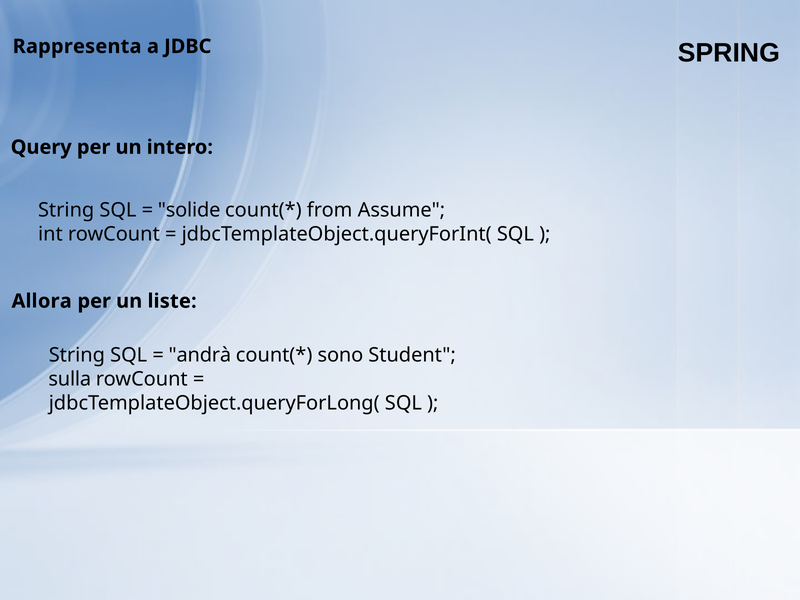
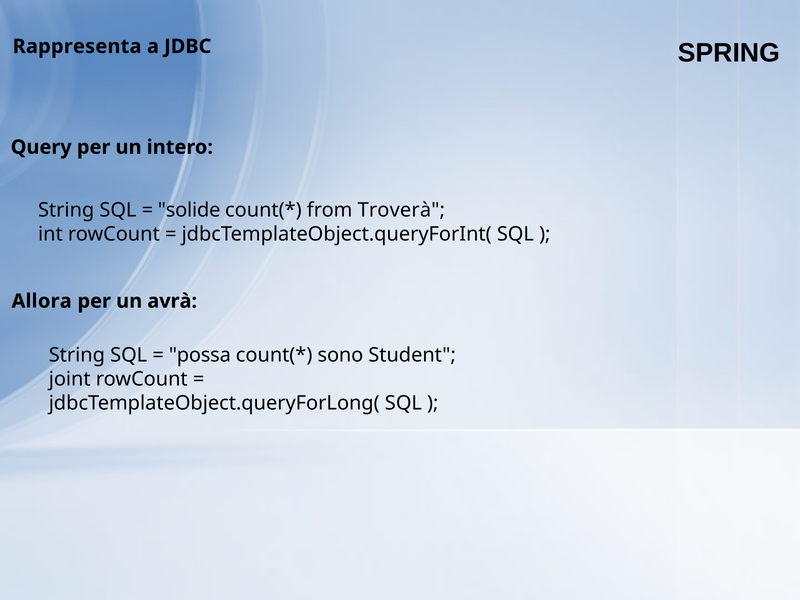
Assume: Assume -> Troverà
liste: liste -> avrà
andrà: andrà -> possa
sulla: sulla -> joint
